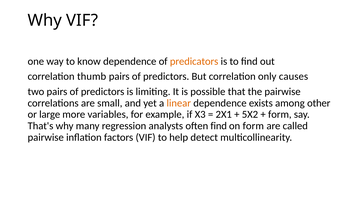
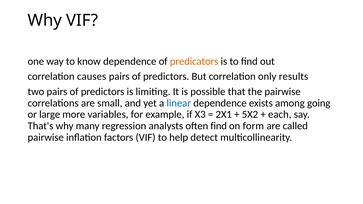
thumb: thumb -> causes
causes: causes -> results
linear colour: orange -> blue
other: other -> going
form at (280, 115): form -> each
